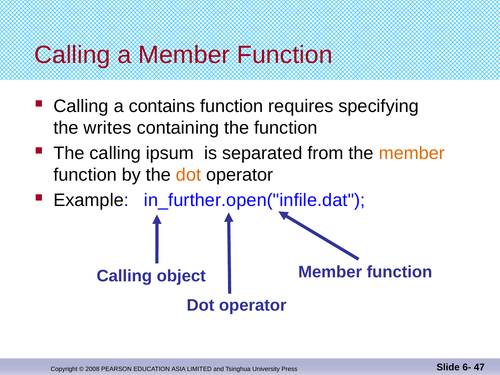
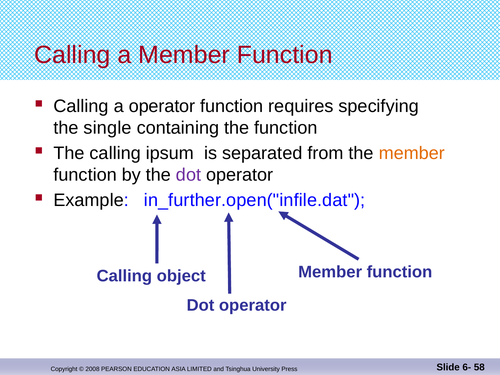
a contains: contains -> operator
writes: writes -> single
dot at (189, 175) colour: orange -> purple
47: 47 -> 58
